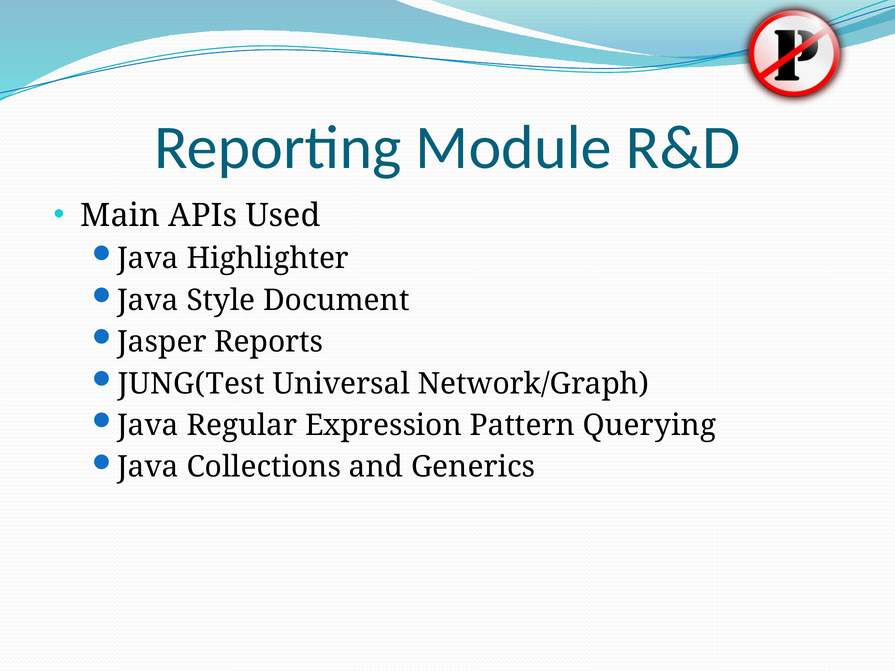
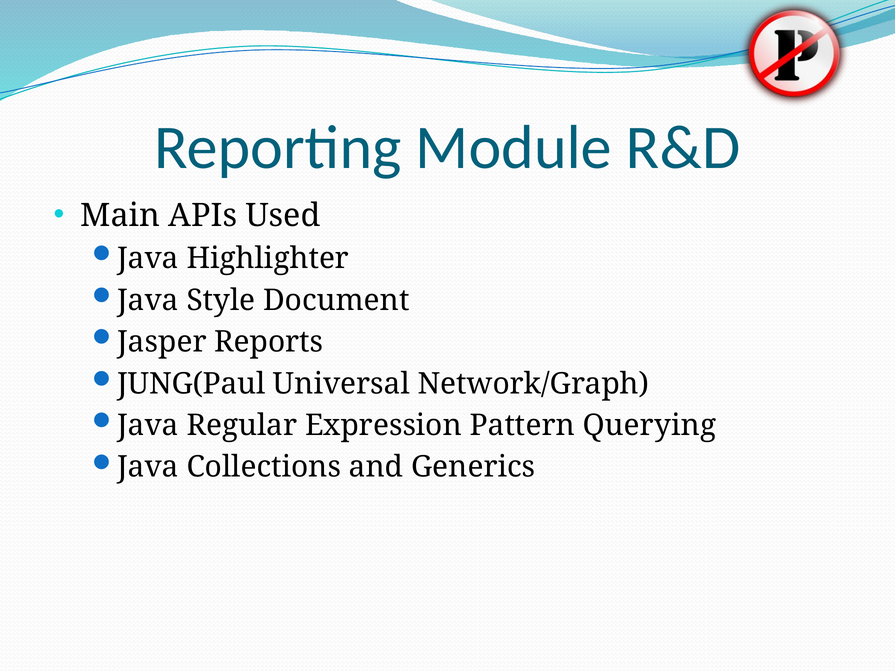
JUNG(Test: JUNG(Test -> JUNG(Paul
